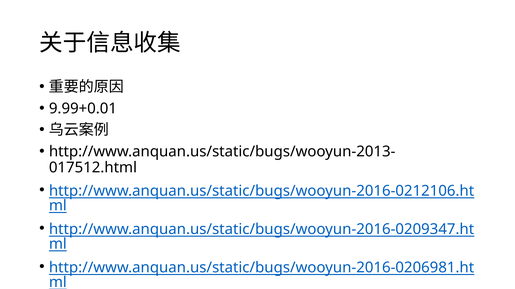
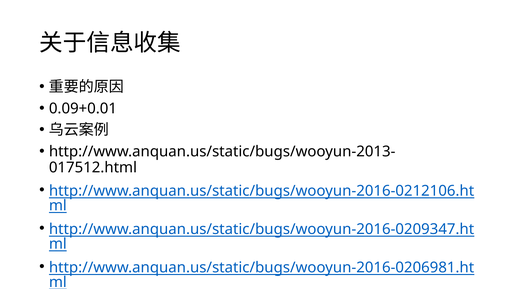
9.99+0.01: 9.99+0.01 -> 0.09+0.01
